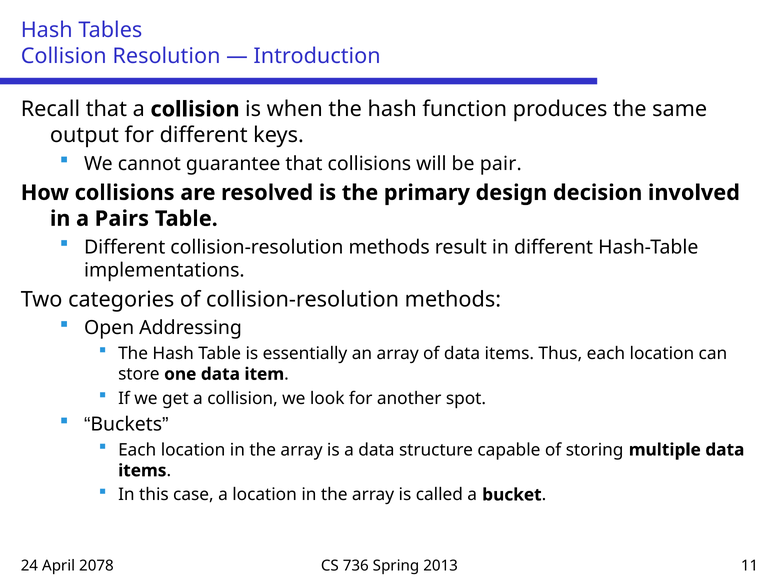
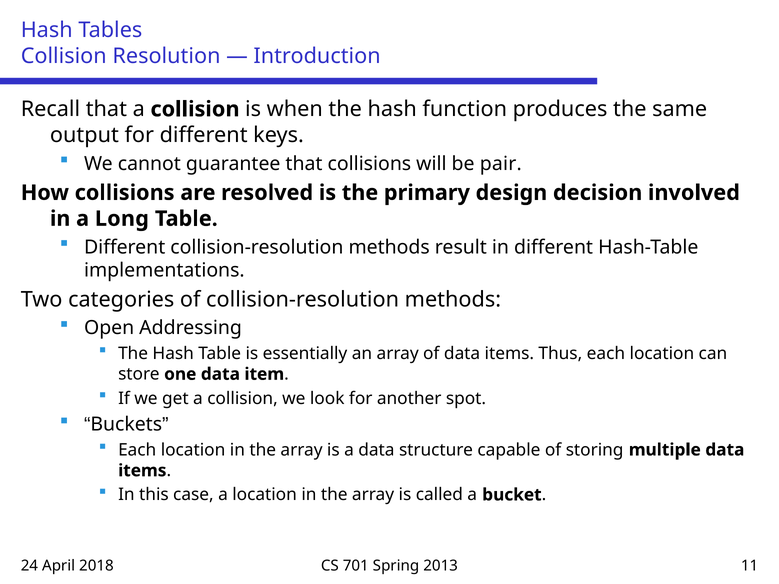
Pairs: Pairs -> Long
2078: 2078 -> 2018
736: 736 -> 701
